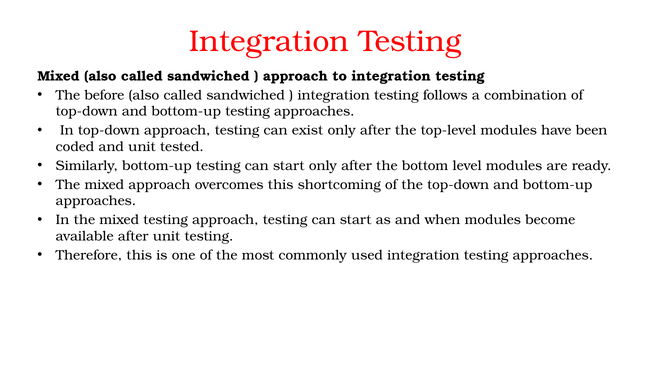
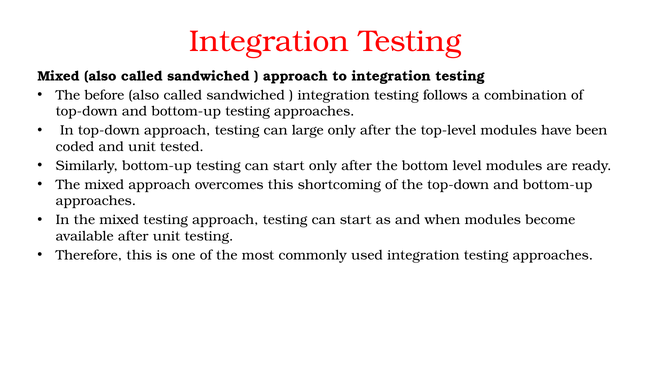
exist: exist -> large
